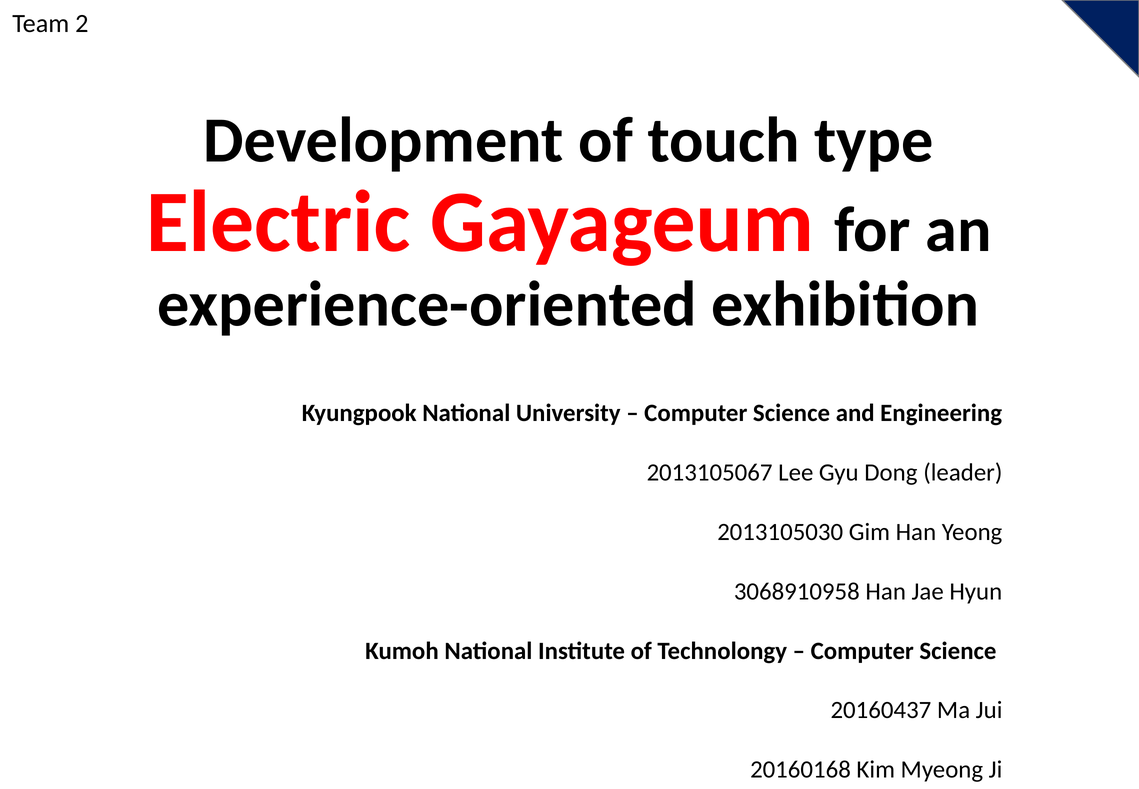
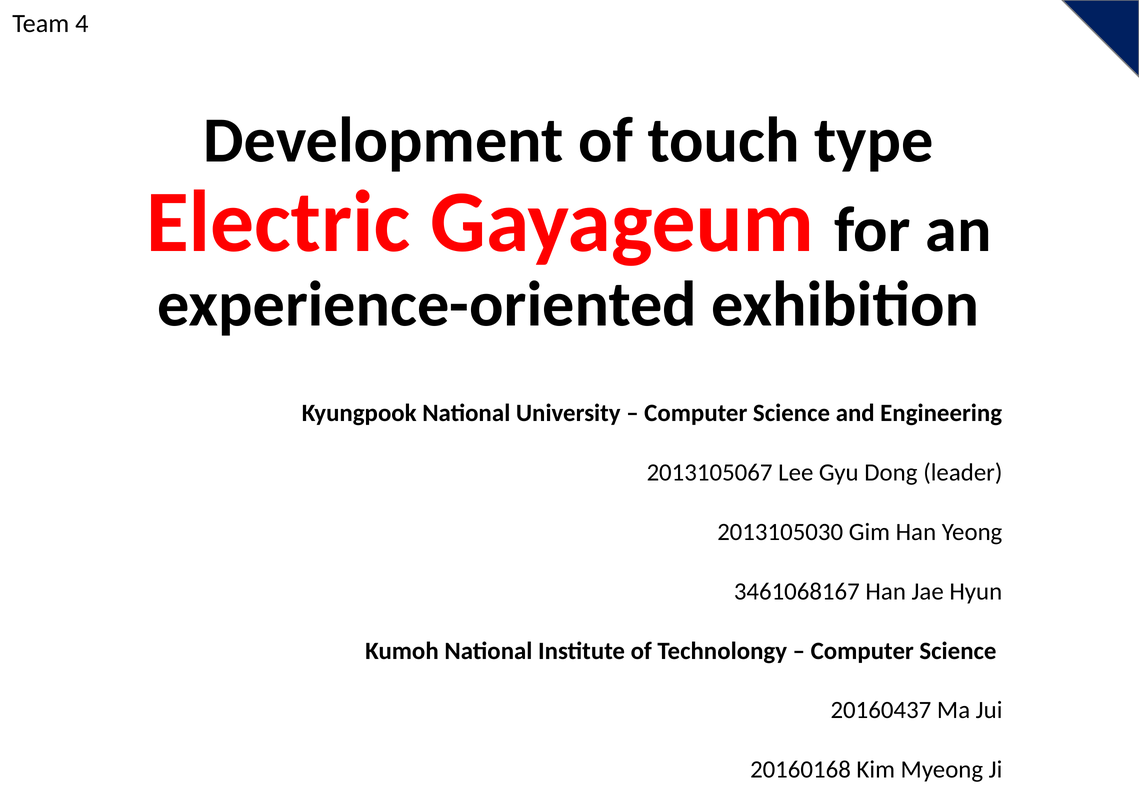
2: 2 -> 4
3068910958: 3068910958 -> 3461068167
